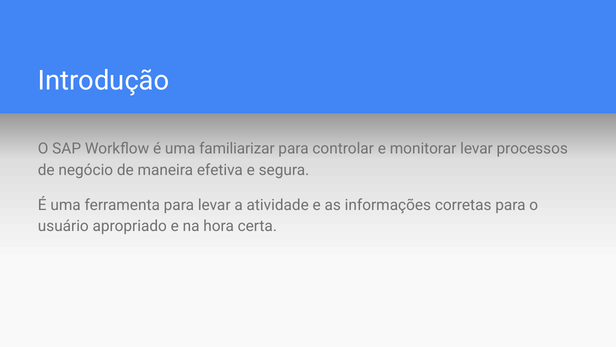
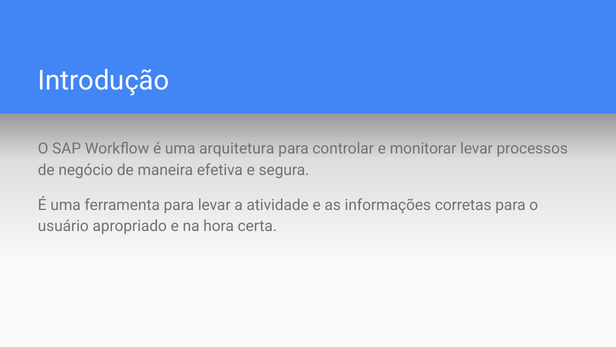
familiarizar: familiarizar -> arquitetura
